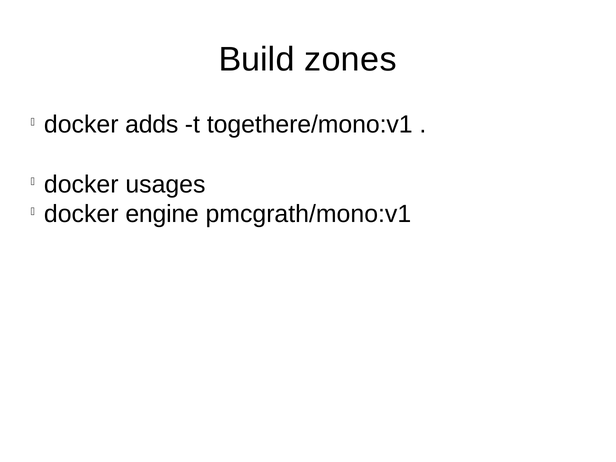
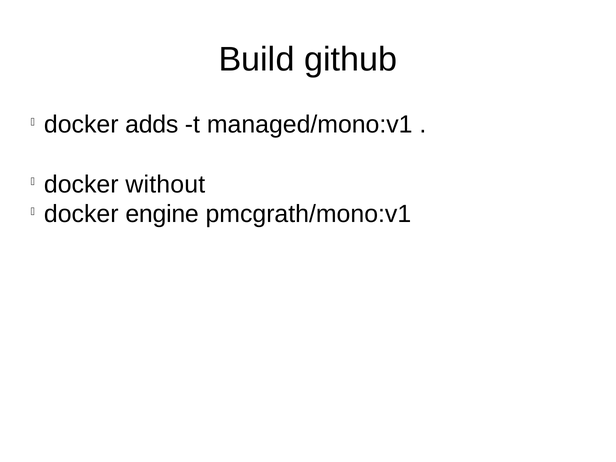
zones: zones -> github
togethere/mono:v1: togethere/mono:v1 -> managed/mono:v1
usages: usages -> without
